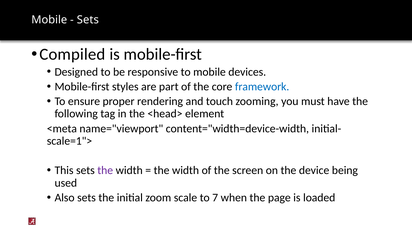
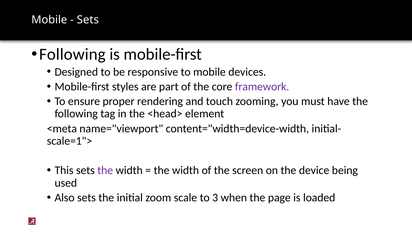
Compiled at (72, 54): Compiled -> Following
framework colour: blue -> purple
7: 7 -> 3
